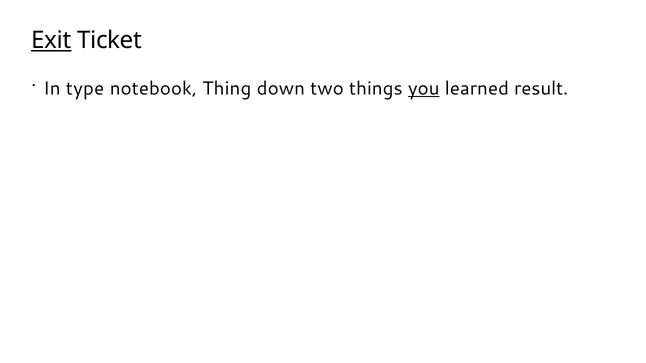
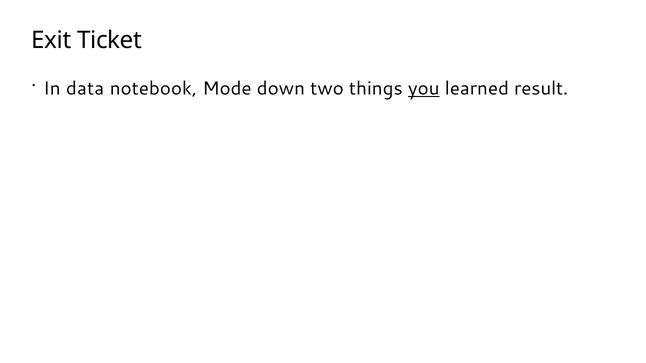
Exit underline: present -> none
type: type -> data
Thing: Thing -> Mode
